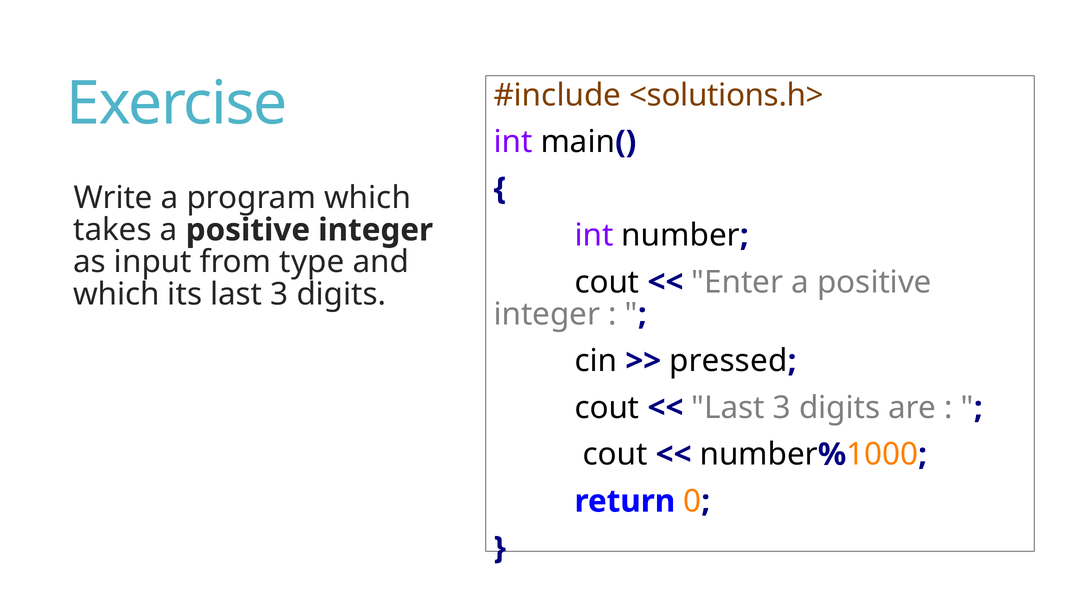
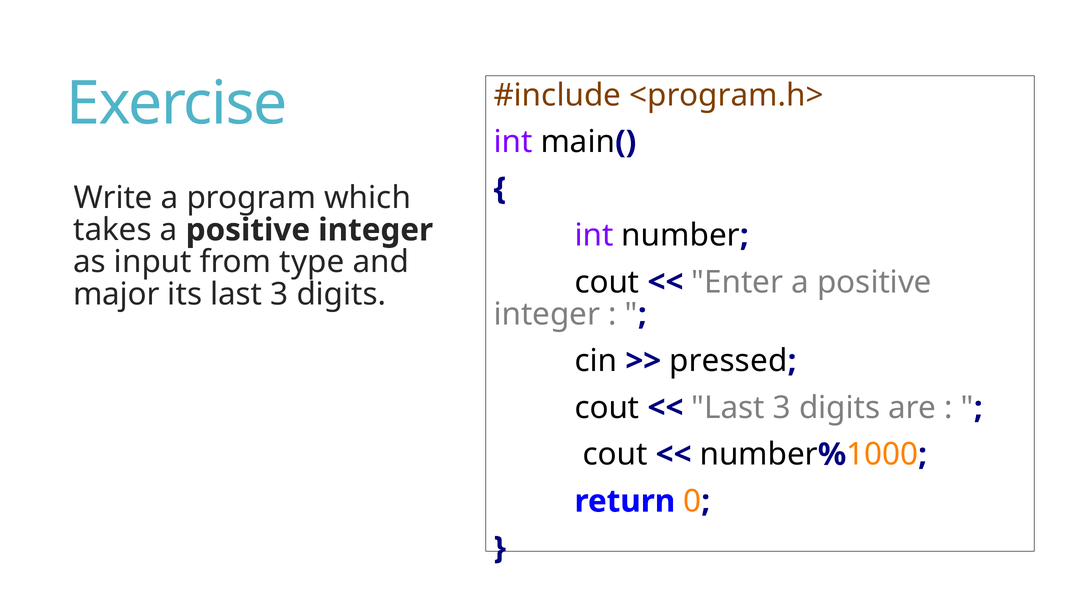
<solutions.h>: <solutions.h> -> <program.h>
which at (116, 294): which -> major
